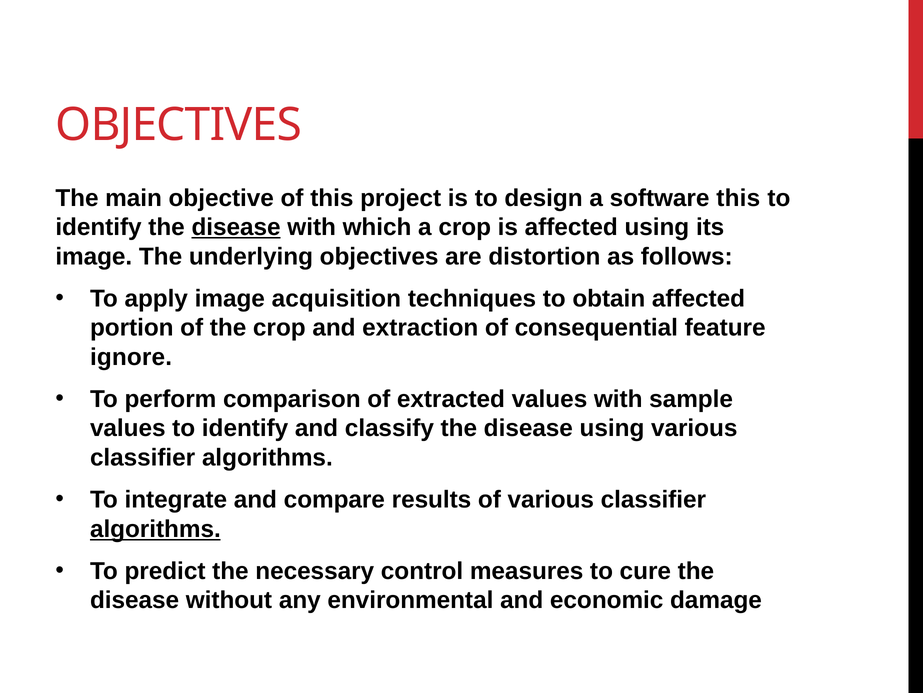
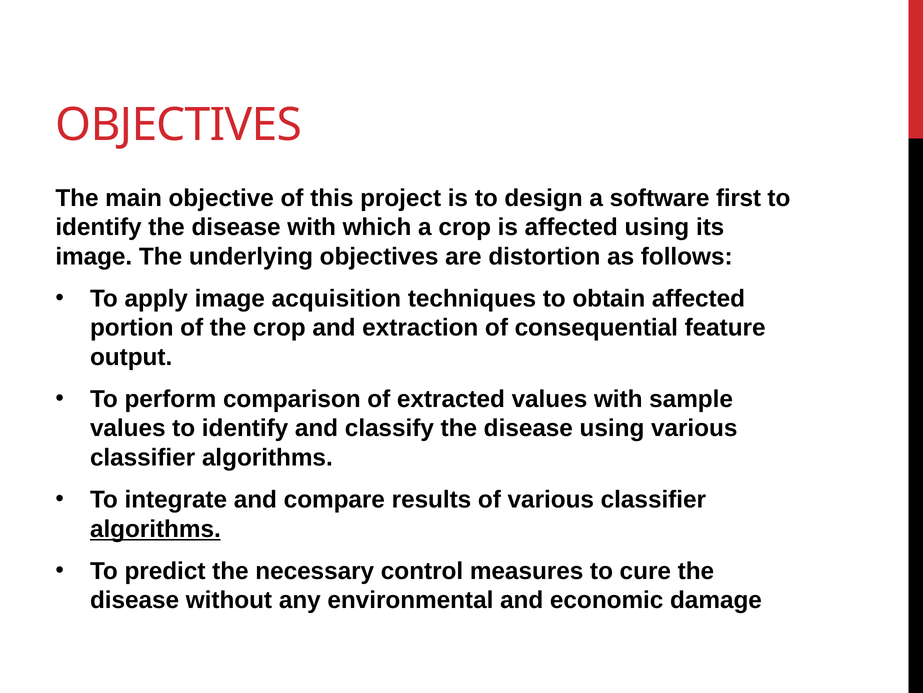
software this: this -> first
disease at (236, 227) underline: present -> none
ignore: ignore -> output
